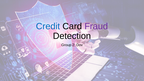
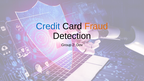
Fraud colour: purple -> orange
